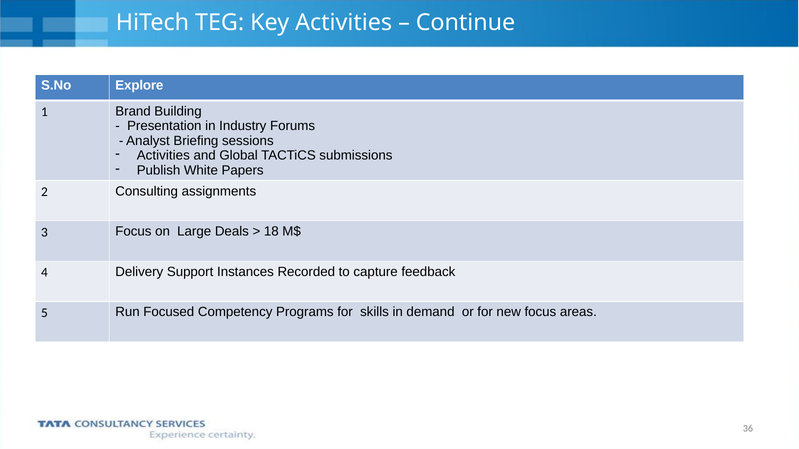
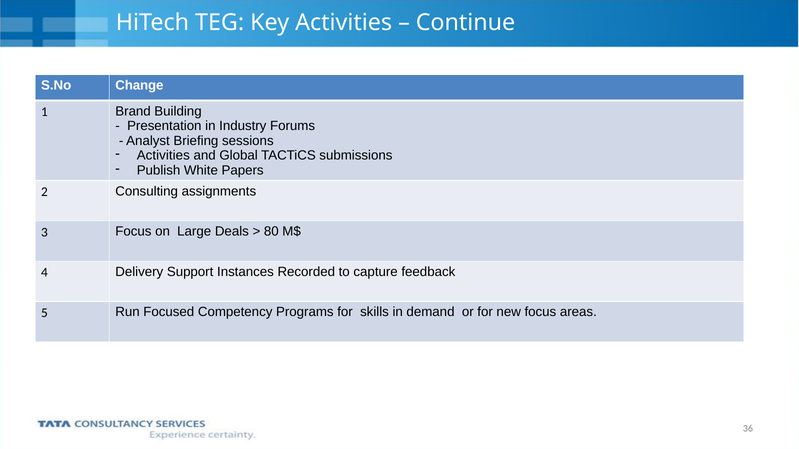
Explore: Explore -> Change
18: 18 -> 80
